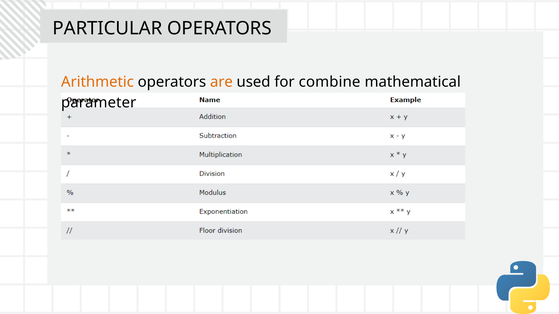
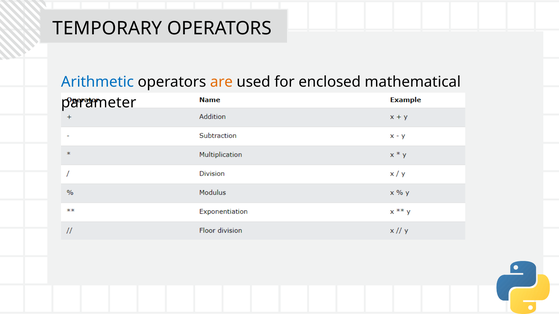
PARTICULAR: PARTICULAR -> TEMPORARY
Arithmetic colour: orange -> blue
combine: combine -> enclosed
